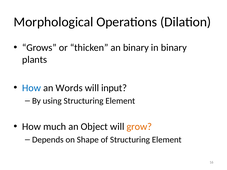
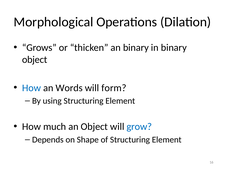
plants at (35, 60): plants -> object
input: input -> form
grow colour: orange -> blue
